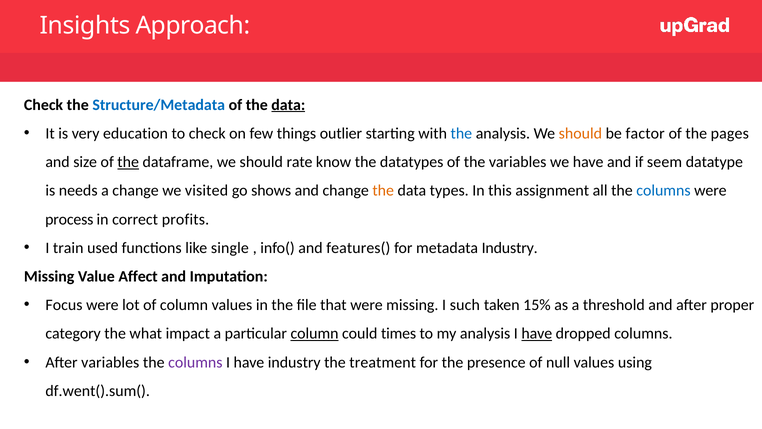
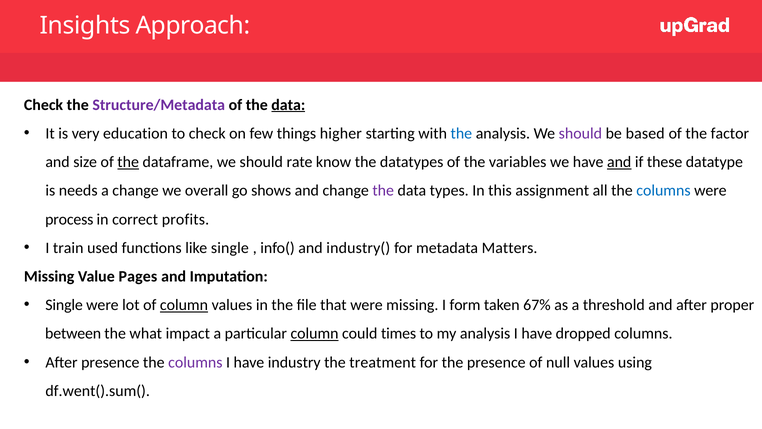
Structure/Metadata colour: blue -> purple
outlier: outlier -> higher
should at (580, 133) colour: orange -> purple
factor: factor -> based
pages: pages -> factor
and at (619, 162) underline: none -> present
seem: seem -> these
visited: visited -> overall
the at (383, 191) colour: orange -> purple
features(: features( -> industry(
metadata Industry: Industry -> Matters
Affect: Affect -> Pages
Focus at (64, 305): Focus -> Single
column at (184, 305) underline: none -> present
such: such -> form
15%: 15% -> 67%
category: category -> between
have at (537, 333) underline: present -> none
After variables: variables -> presence
